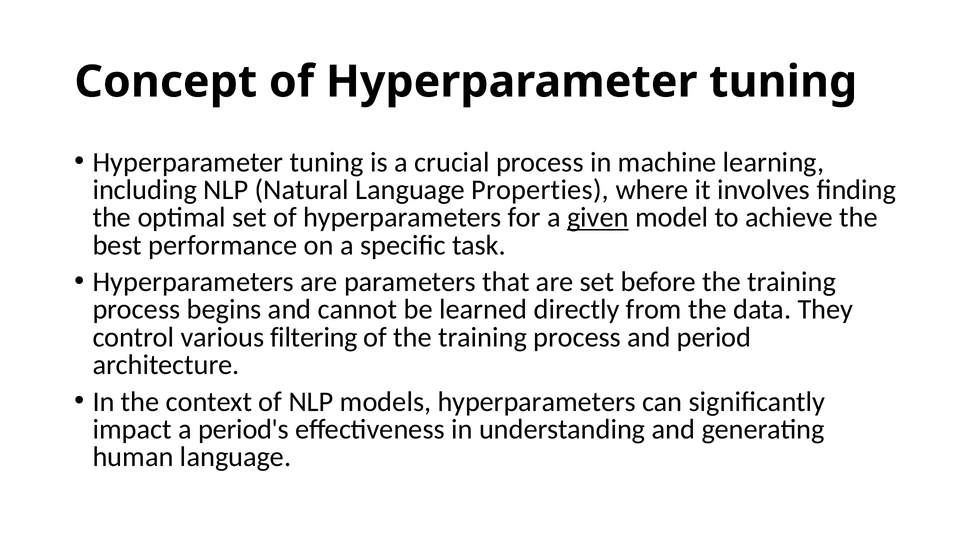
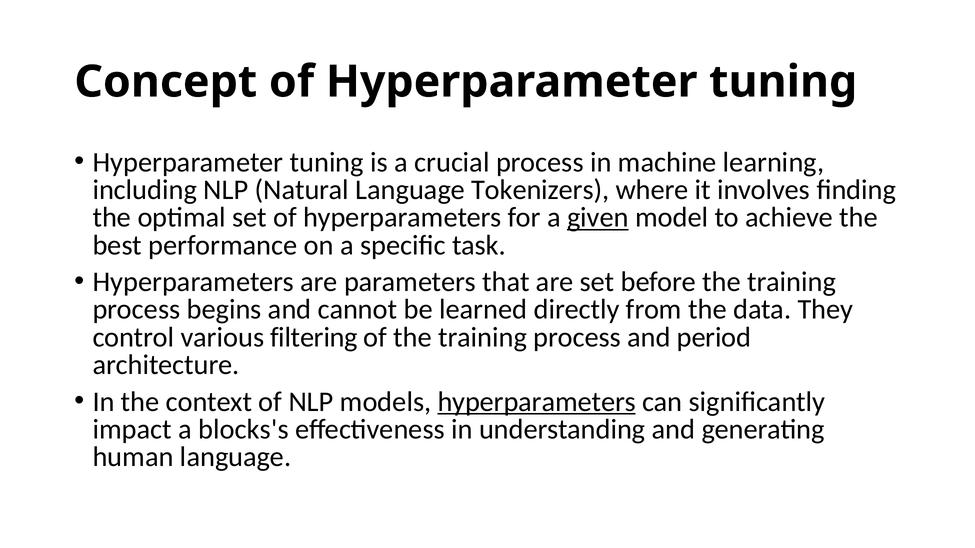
Properties: Properties -> Tokenizers
hyperparameters at (537, 402) underline: none -> present
period's: period's -> blocks's
